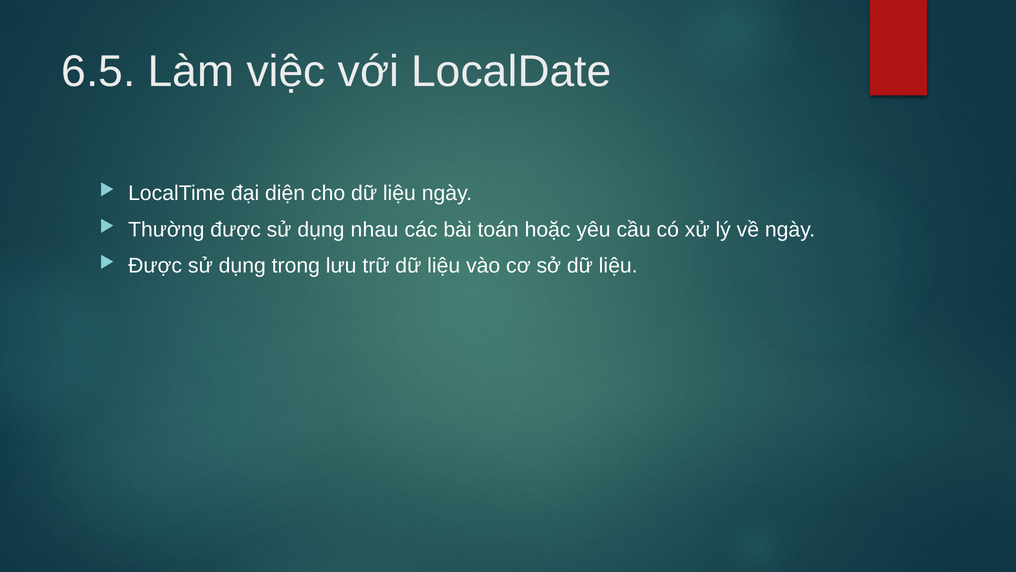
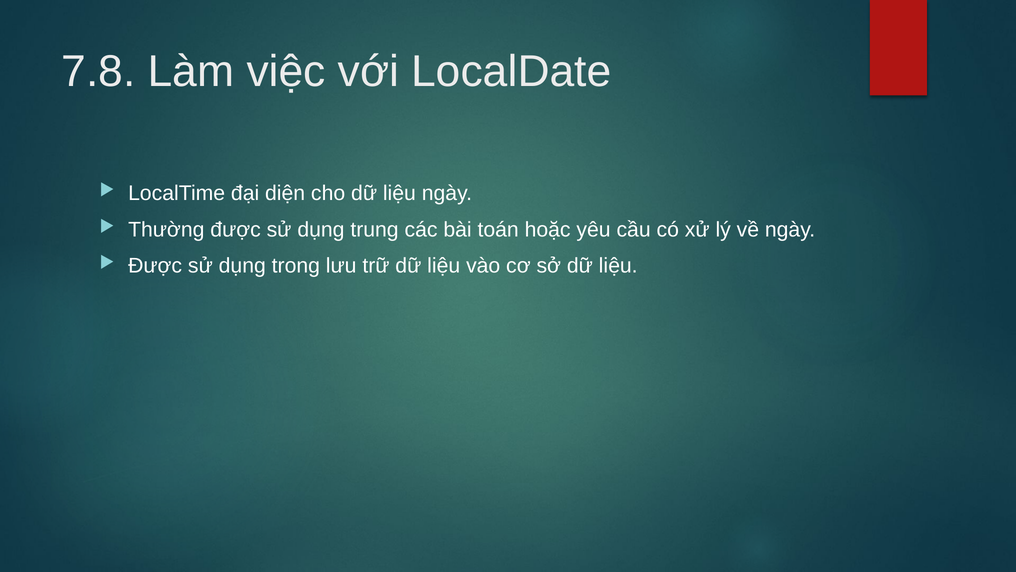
6.5: 6.5 -> 7.8
nhau: nhau -> trung
